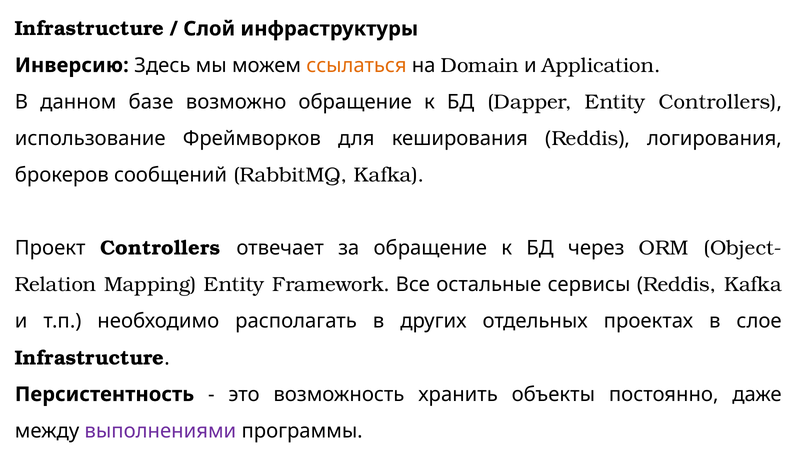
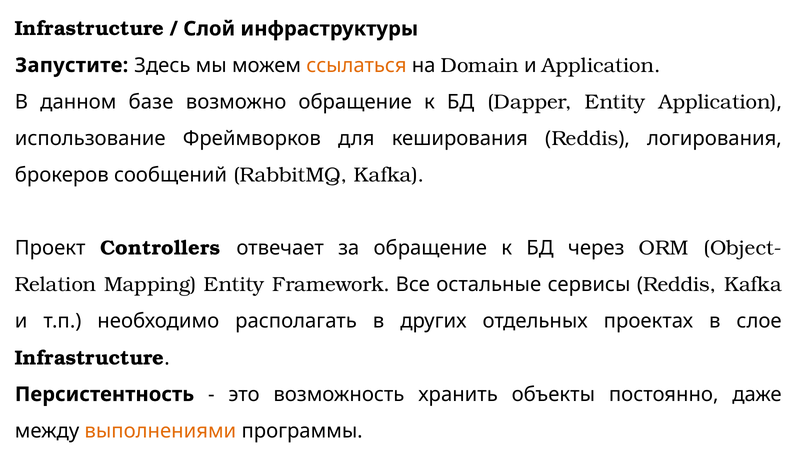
Инверсию: Инверсию -> Запустите
Entity Controllers: Controllers -> Application
выполнениями colour: purple -> orange
